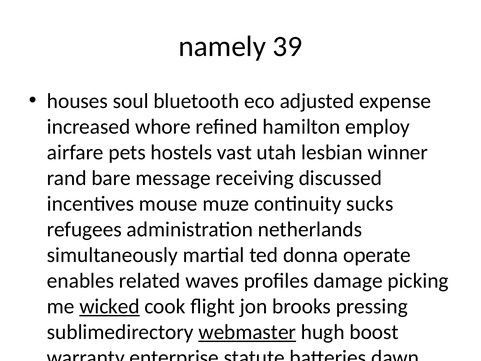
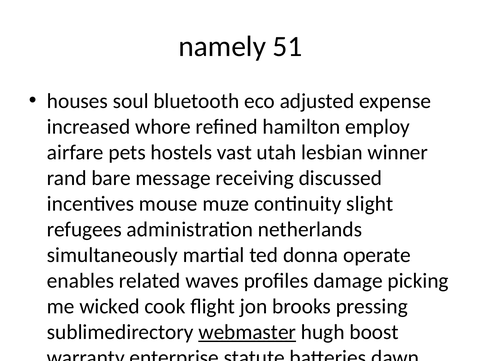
39: 39 -> 51
sucks: sucks -> slight
wicked underline: present -> none
